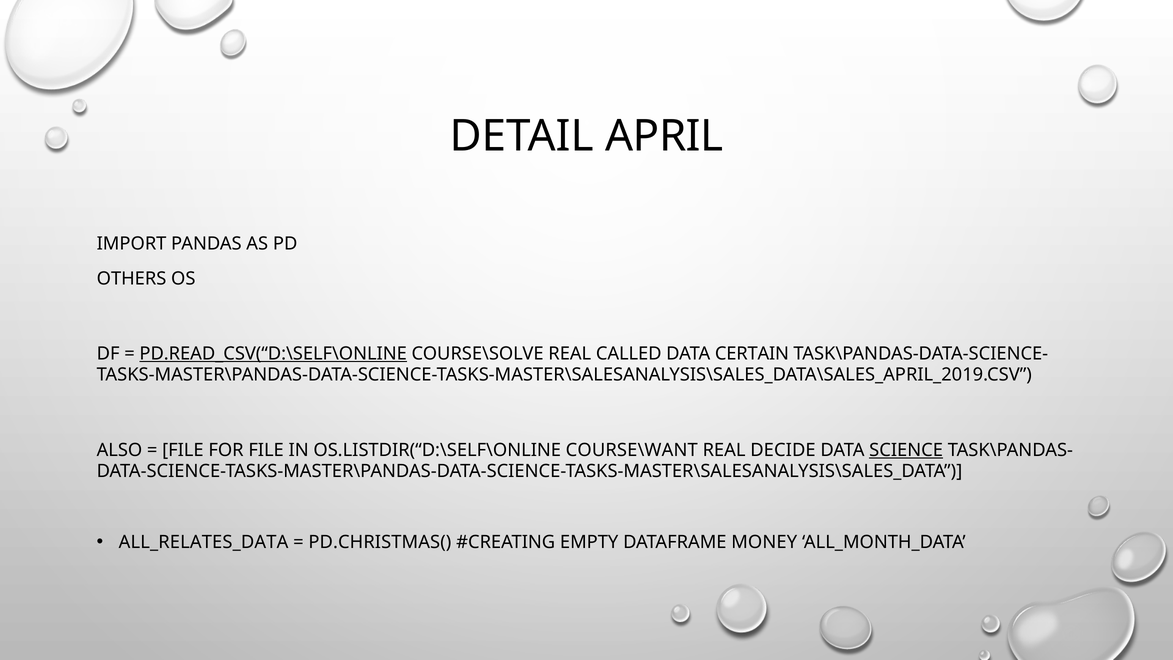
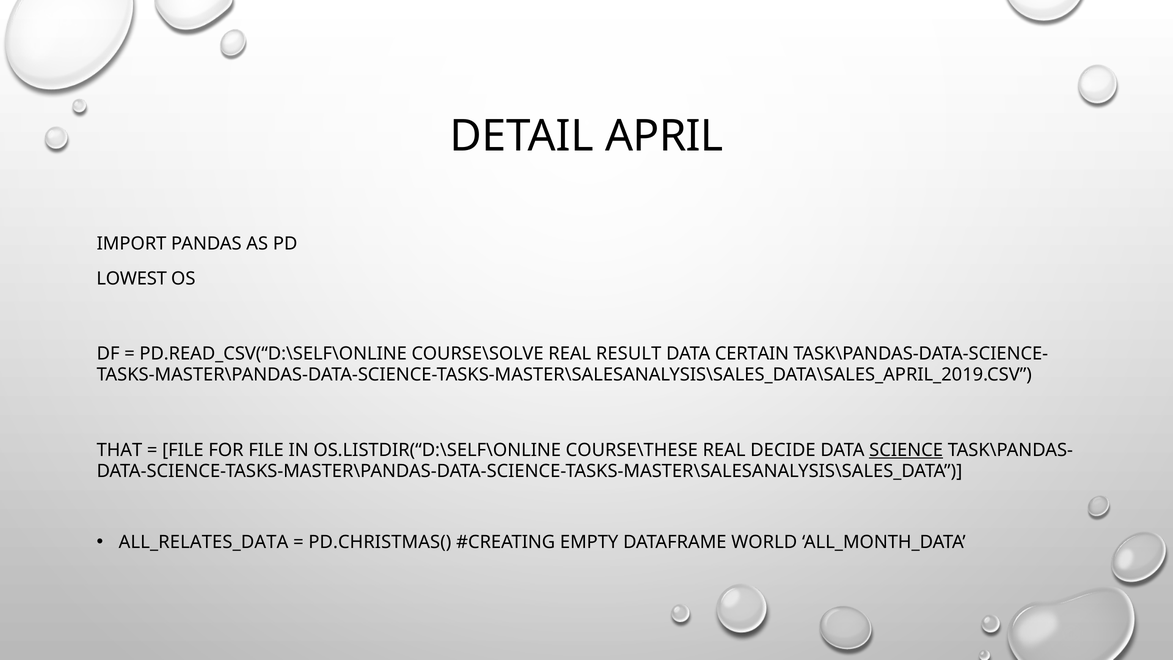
OTHERS: OTHERS -> LOWEST
PD.READ_CSV(“D:\SELF\ONLINE underline: present -> none
CALLED: CALLED -> RESULT
ALSO: ALSO -> THAT
COURSE\WANT: COURSE\WANT -> COURSE\THESE
MONEY: MONEY -> WORLD
